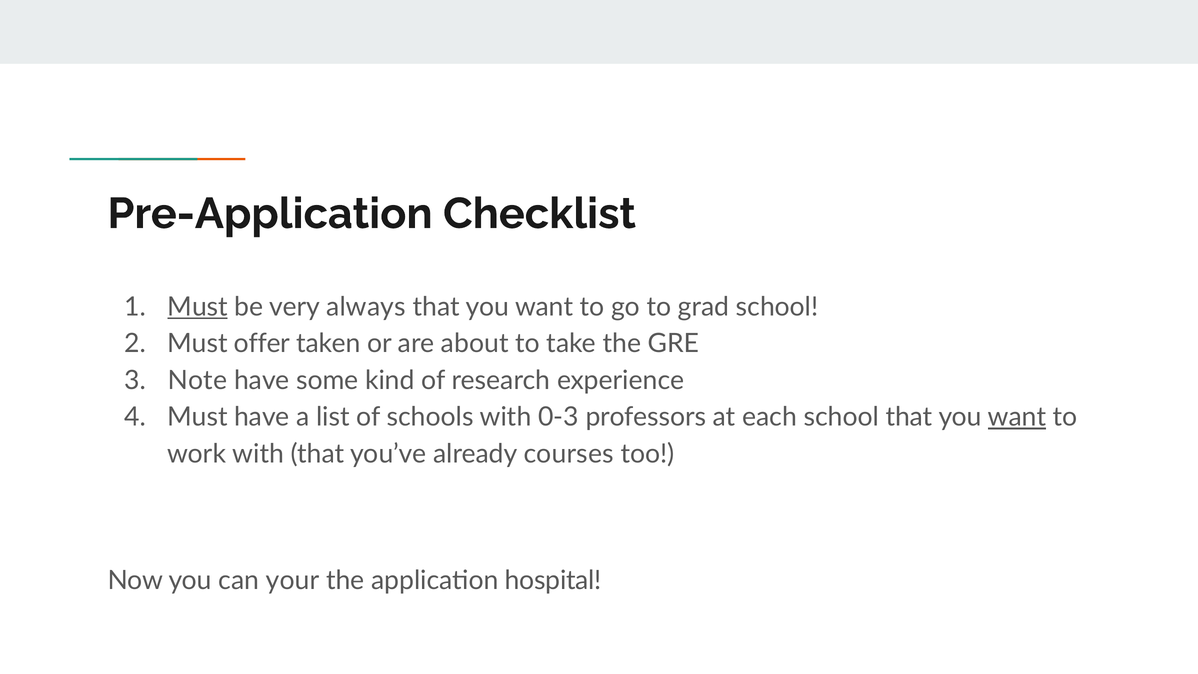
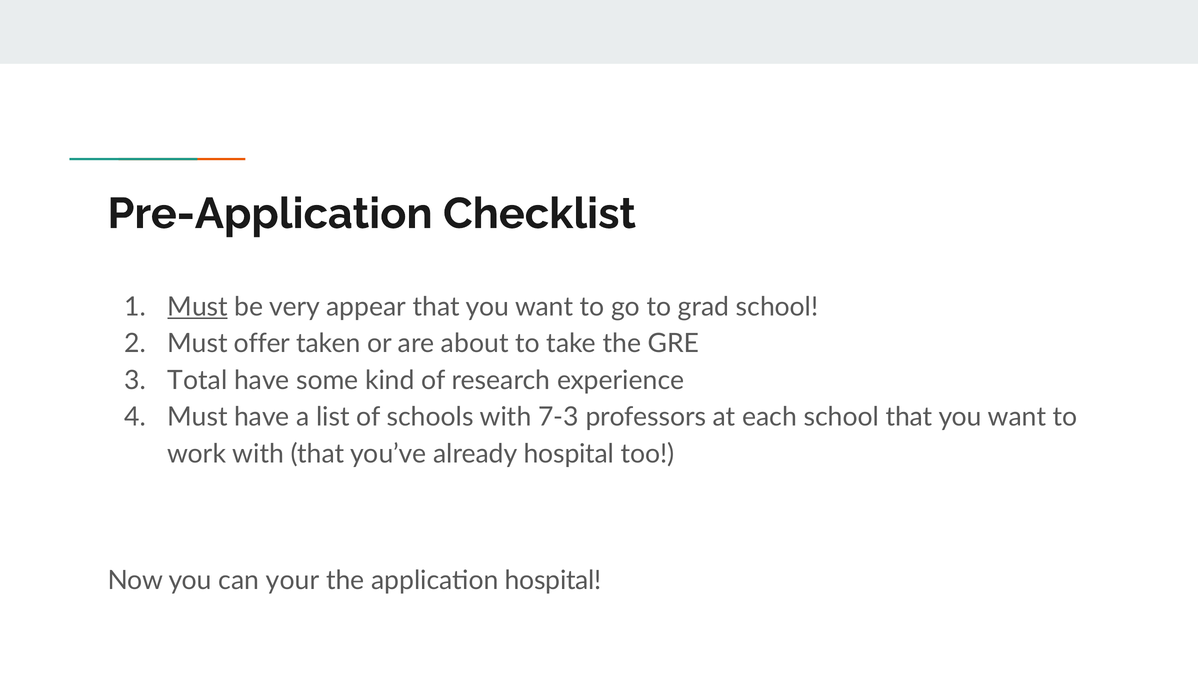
always: always -> appear
Note: Note -> Total
0-3: 0-3 -> 7-3
want at (1017, 417) underline: present -> none
already courses: courses -> hospital
